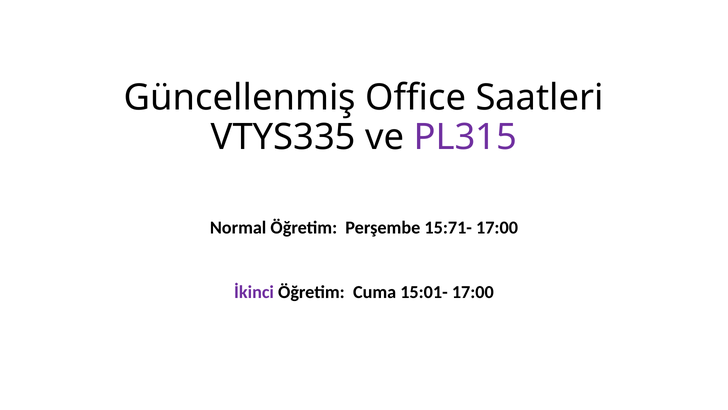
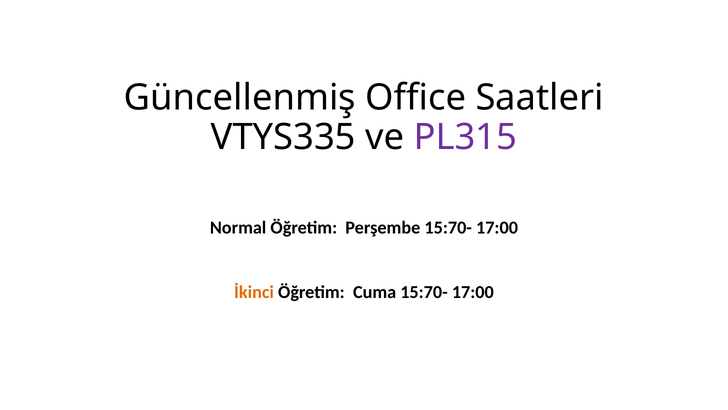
Perşembe 15:71-: 15:71- -> 15:70-
İkinci colour: purple -> orange
Cuma 15:01-: 15:01- -> 15:70-
